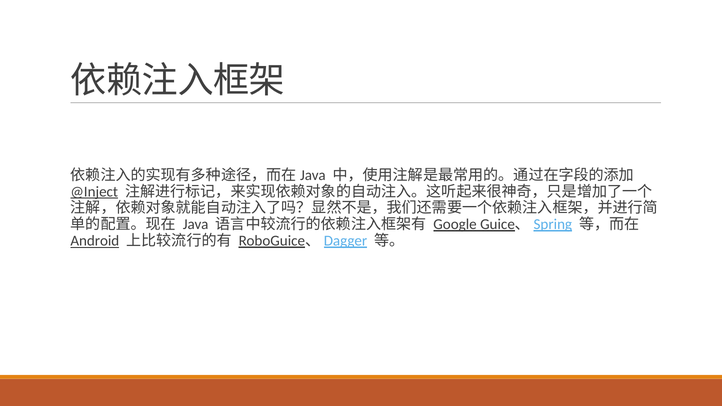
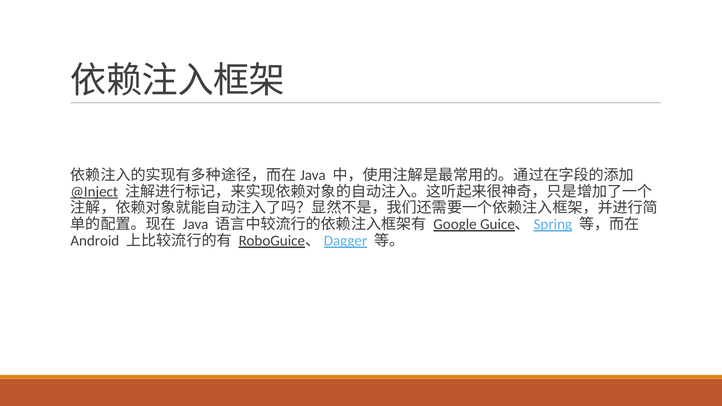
Android underline: present -> none
